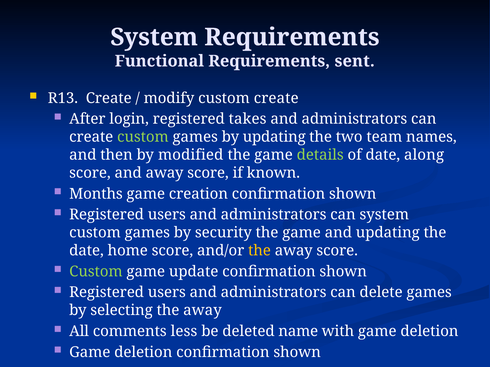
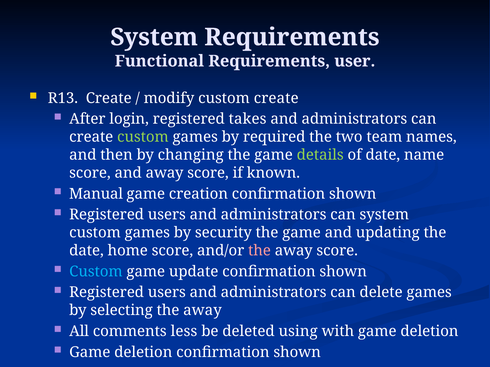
sent: sent -> user
by updating: updating -> required
modified: modified -> changing
along: along -> name
Months: Months -> Manual
the at (259, 251) colour: yellow -> pink
Custom at (96, 272) colour: light green -> light blue
name: name -> using
